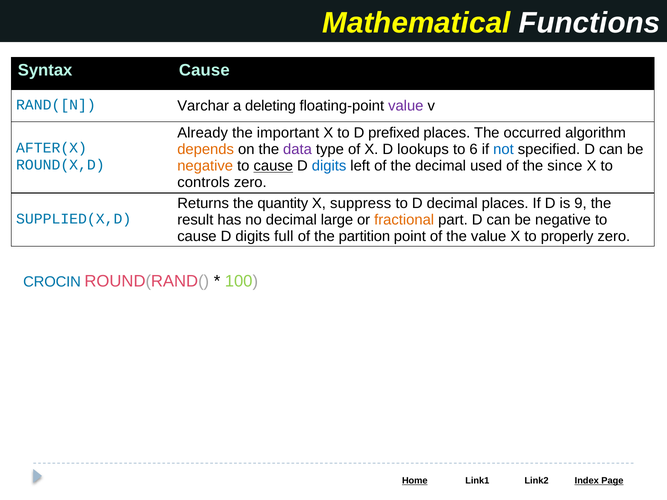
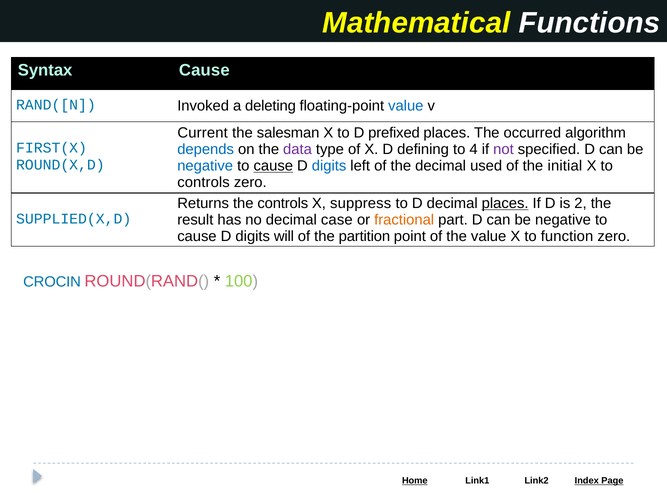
Varchar: Varchar -> Invoked
value at (406, 106) colour: purple -> blue
Already: Already -> Current
important: important -> salesman
AFTER(X: AFTER(X -> FIRST(X
depends colour: orange -> blue
lookups: lookups -> defining
6: 6 -> 4
not colour: blue -> purple
negative at (205, 166) colour: orange -> blue
since: since -> initial
the quantity: quantity -> controls
places at (505, 203) underline: none -> present
9: 9 -> 2
large: large -> case
full: full -> will
properly: properly -> function
